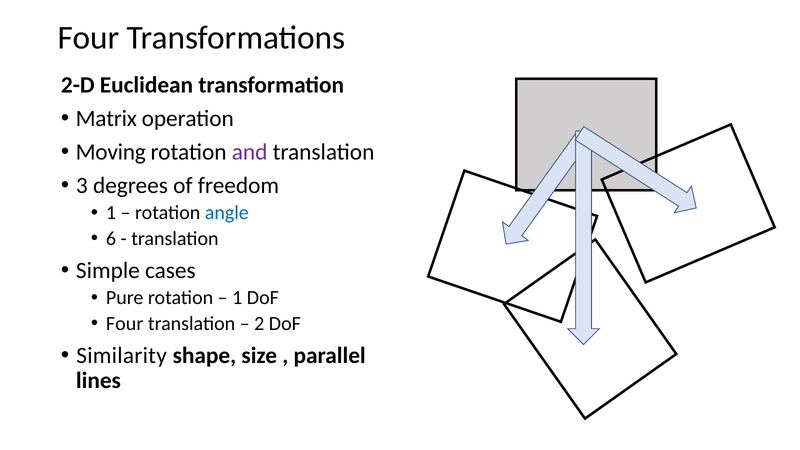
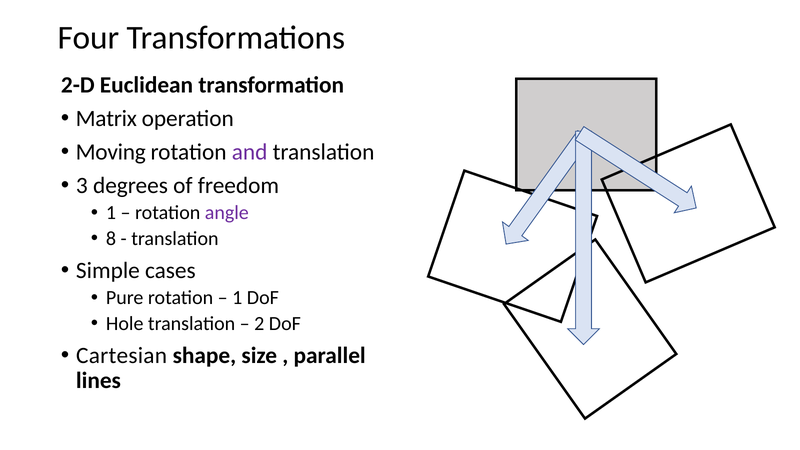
angle colour: blue -> purple
6: 6 -> 8
Four at (125, 324): Four -> Hole
Similarity: Similarity -> Cartesian
